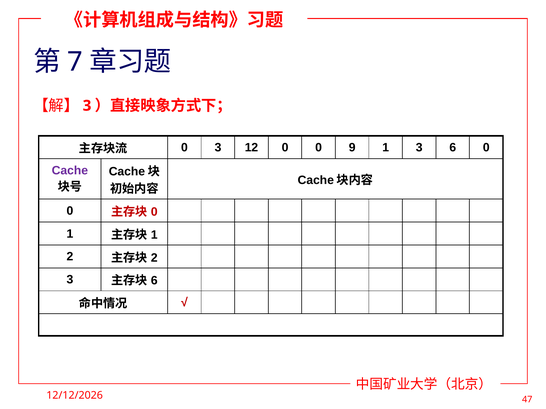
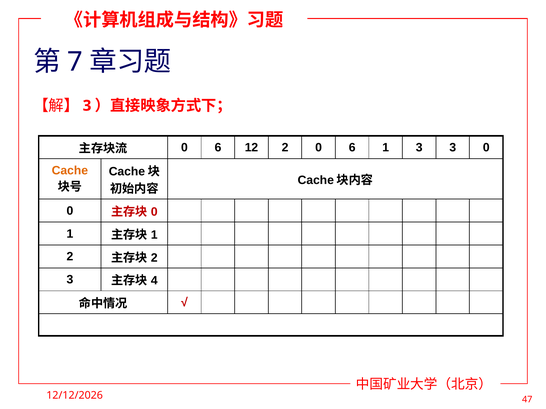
3 at (218, 148): 3 -> 6
12 0: 0 -> 2
9 at (352, 148): 9 -> 6
3 6: 6 -> 3
Cache colour: purple -> orange
6 at (154, 281): 6 -> 4
